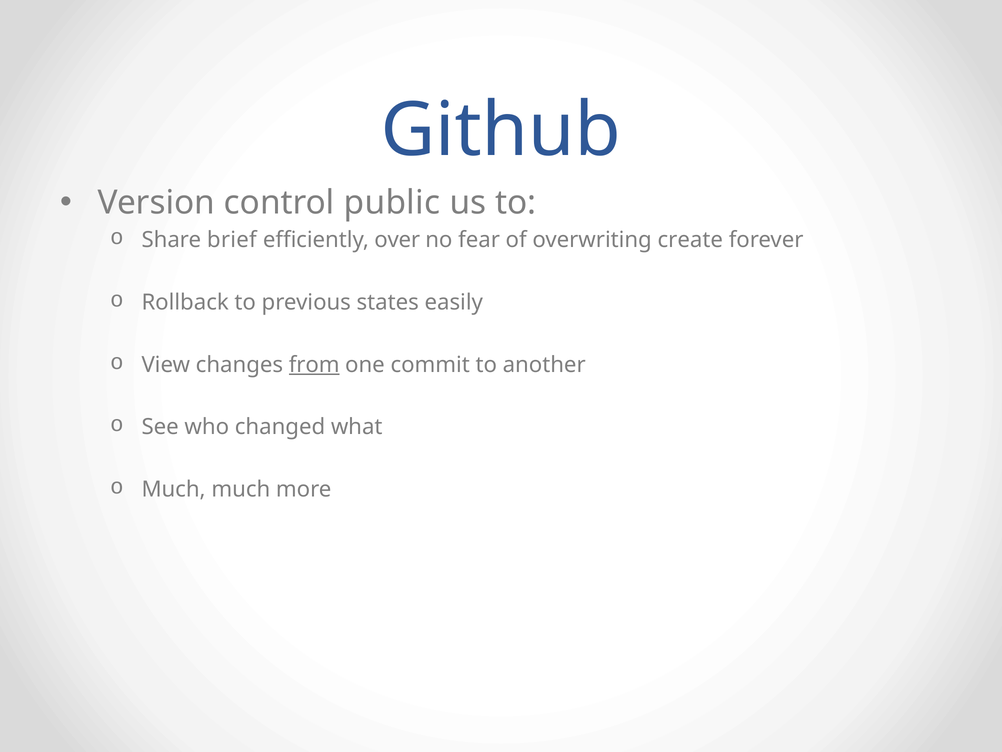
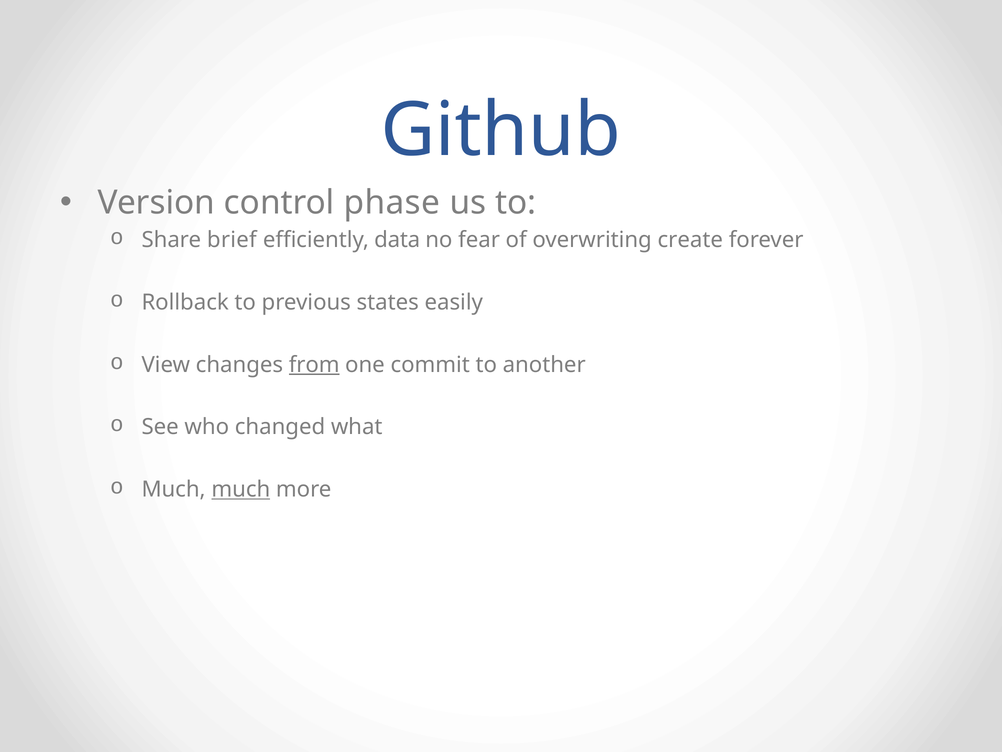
public: public -> phase
over: over -> data
much at (241, 489) underline: none -> present
